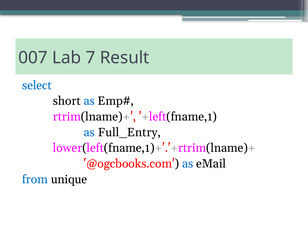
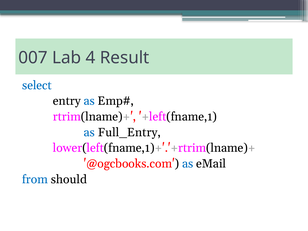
7: 7 -> 4
short: short -> entry
unique: unique -> should
